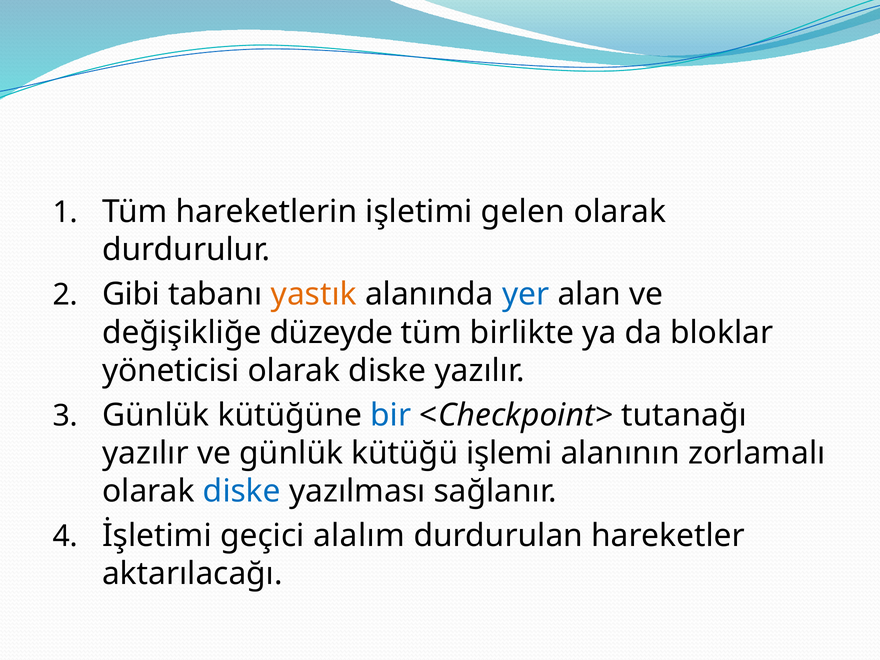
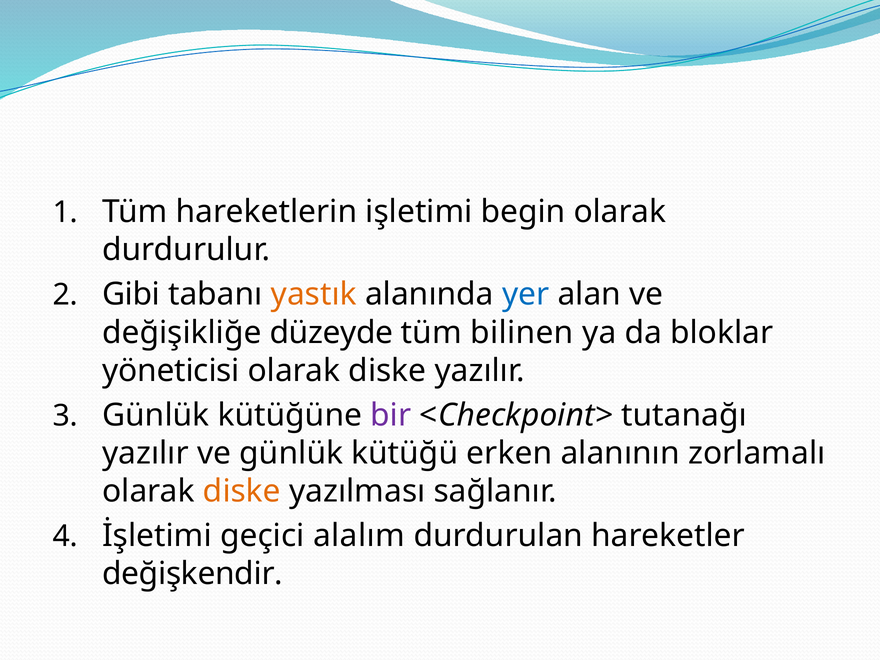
gelen: gelen -> begin
birlikte: birlikte -> bilinen
bir colour: blue -> purple
işlemi: işlemi -> erken
diske at (242, 491) colour: blue -> orange
aktarılacağı: aktarılacağı -> değişkendir
